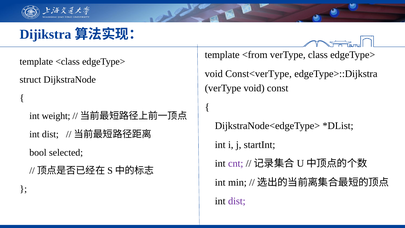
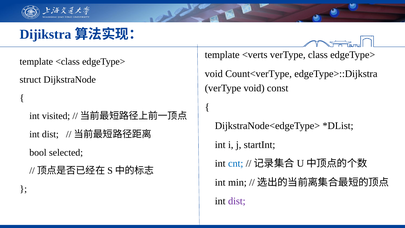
<from: <from -> <verts
Const<verType: Const<verType -> Count<verType
weight: weight -> visited
cnt colour: purple -> blue
